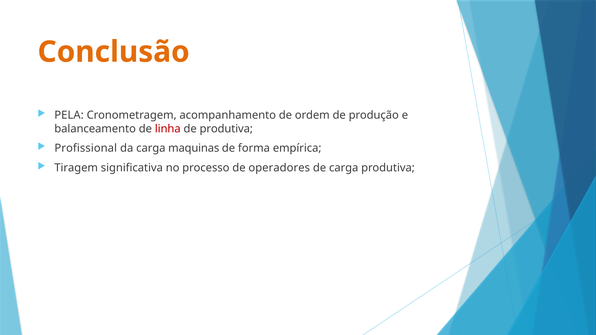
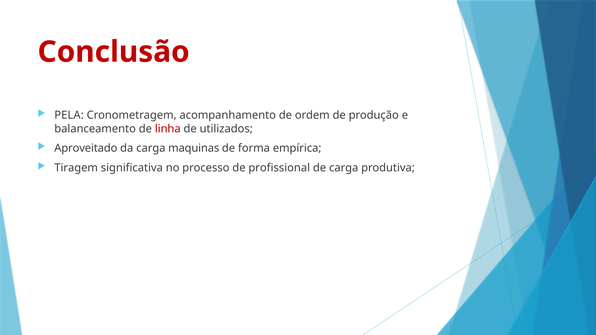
Conclusão colour: orange -> red
de produtiva: produtiva -> utilizados
Profissional: Profissional -> Aproveitado
operadores: operadores -> profissional
